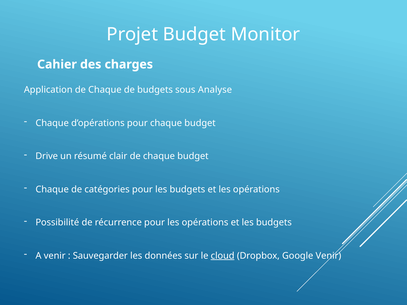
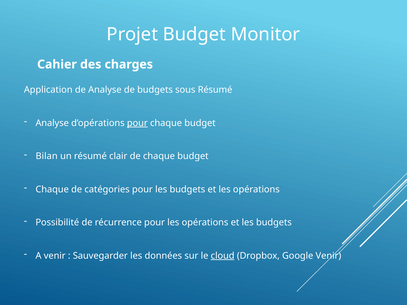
Application de Chaque: Chaque -> Analyse
sous Analyse: Analyse -> Résumé
Chaque at (52, 123): Chaque -> Analyse
pour at (137, 123) underline: none -> present
Drive: Drive -> Bilan
